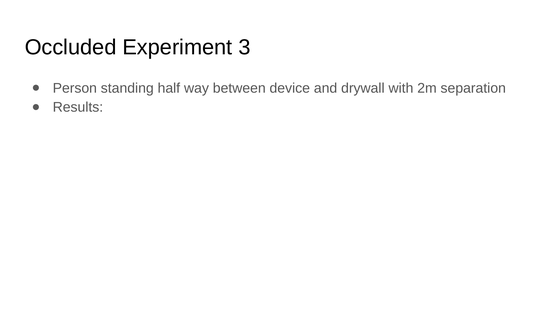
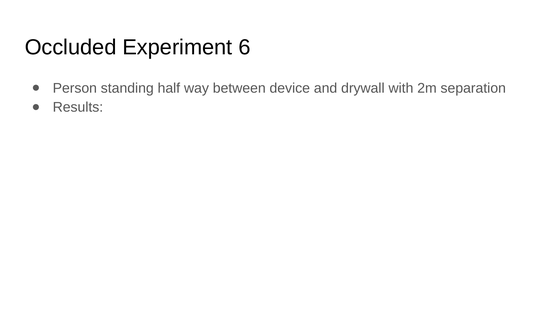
3: 3 -> 6
